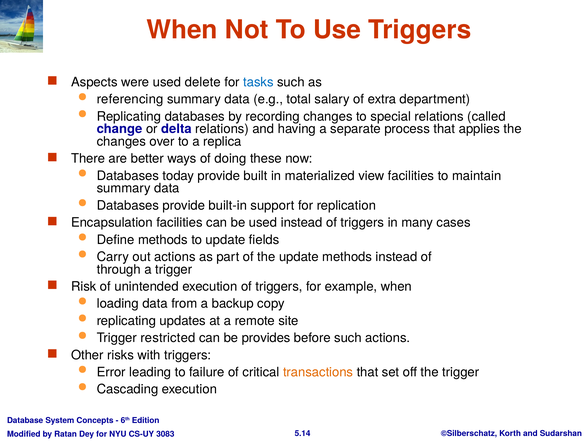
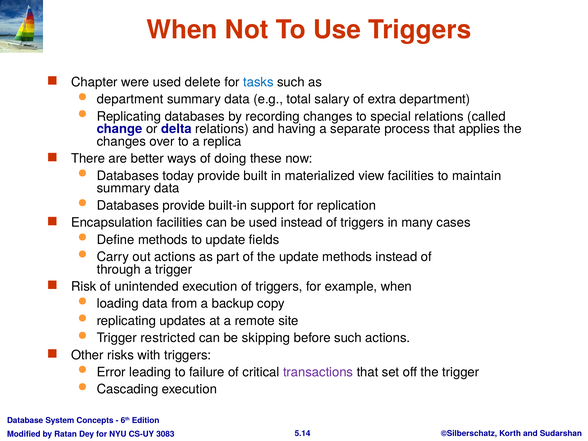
Aspects: Aspects -> Chapter
referencing at (130, 99): referencing -> department
provides: provides -> skipping
transactions colour: orange -> purple
